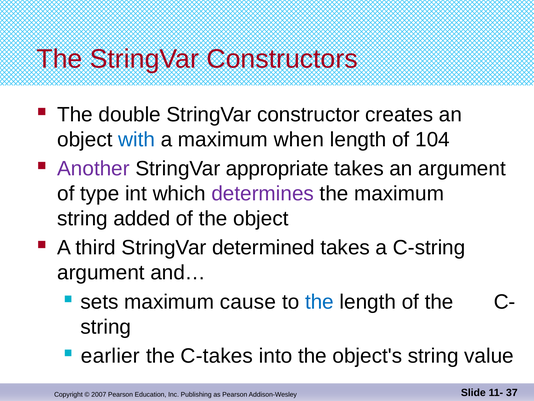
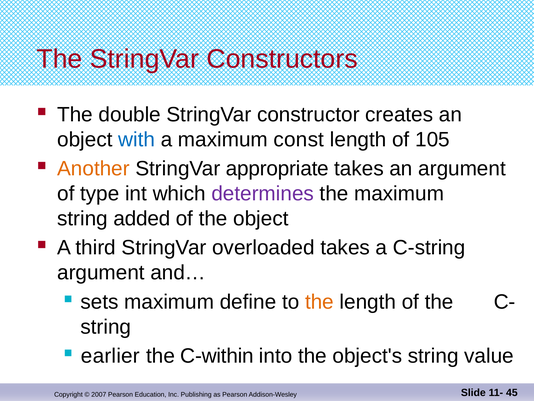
when: when -> const
104: 104 -> 105
Another colour: purple -> orange
determined: determined -> overloaded
cause: cause -> define
the at (319, 302) colour: blue -> orange
C-takes: C-takes -> C-within
37: 37 -> 45
